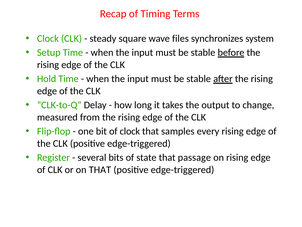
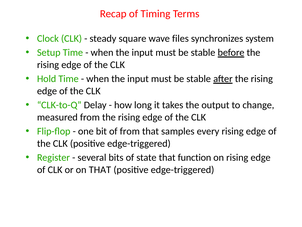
of clock: clock -> from
passage: passage -> function
